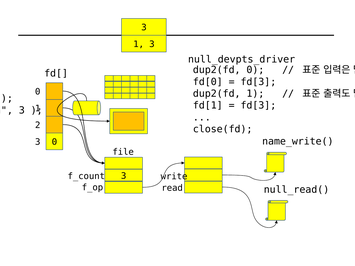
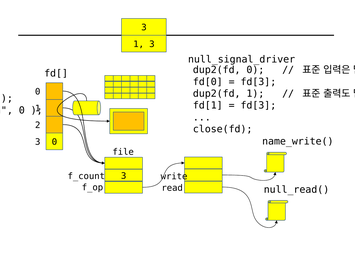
null_devpts_driver: null_devpts_driver -> null_signal_driver
3 at (22, 110): 3 -> 0
